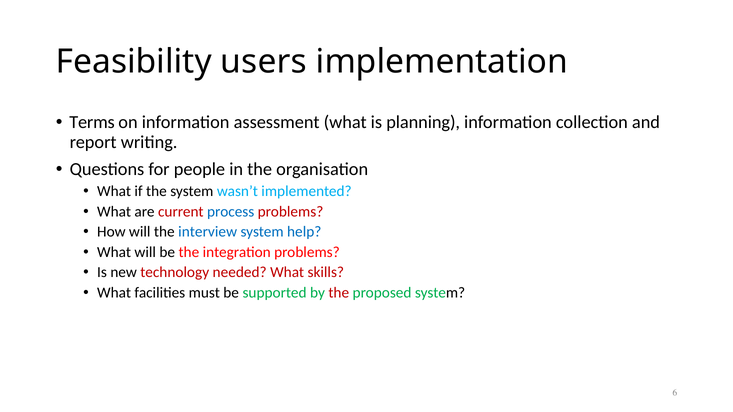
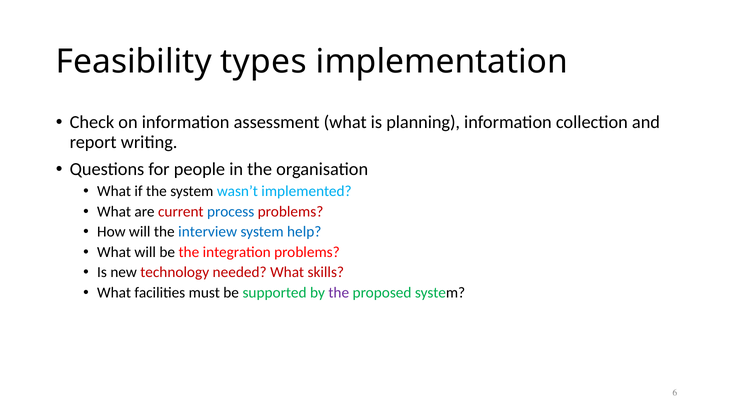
users: users -> types
Terms: Terms -> Check
the at (339, 293) colour: red -> purple
